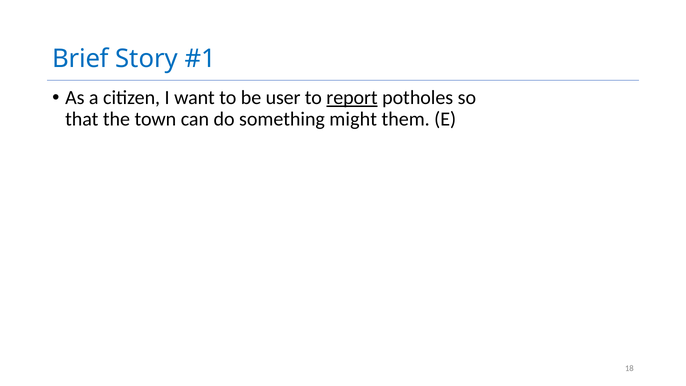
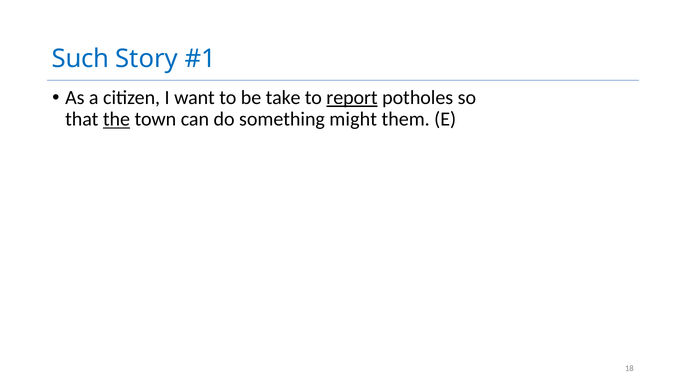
Brief: Brief -> Such
user: user -> take
the underline: none -> present
